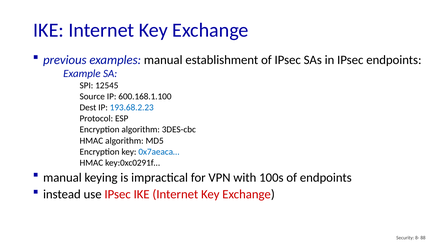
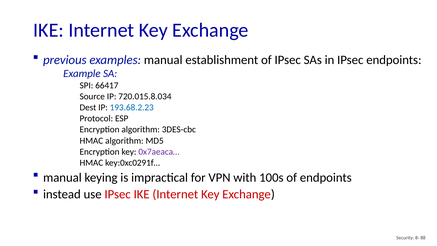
12545: 12545 -> 66417
600.168.1.100: 600.168.1.100 -> 720.015.8.034
0x7aeaca… colour: blue -> purple
